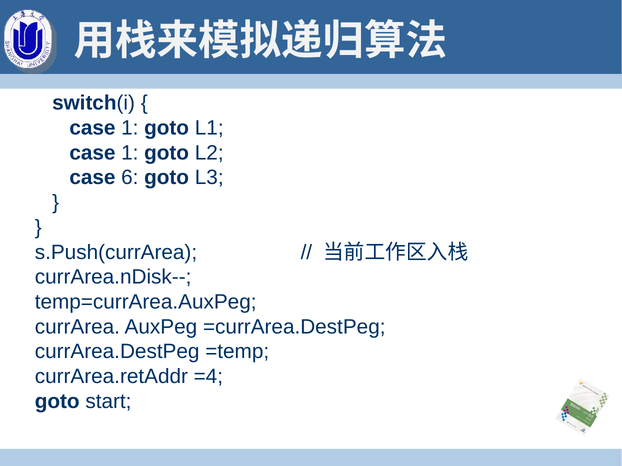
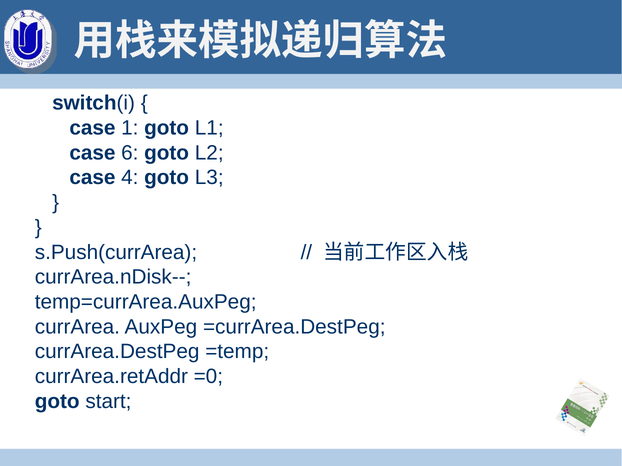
1 at (130, 153): 1 -> 6
6: 6 -> 4
=4: =4 -> =0
